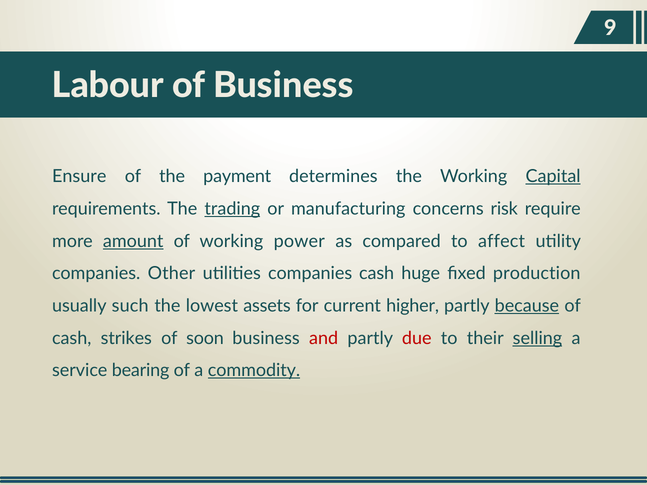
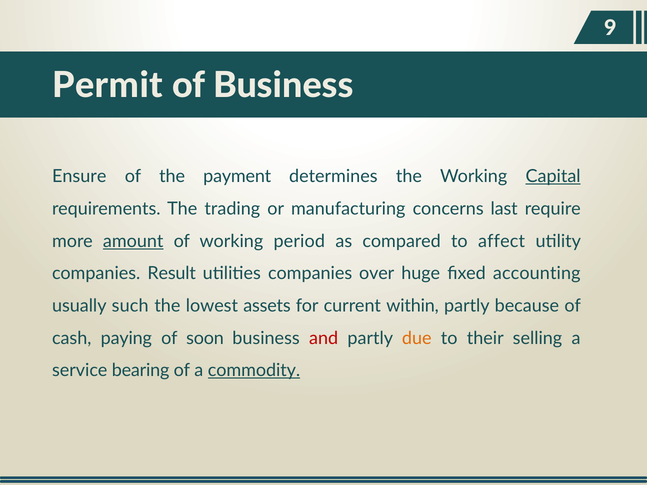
Labour: Labour -> Permit
trading underline: present -> none
risk: risk -> last
power: power -> period
Other: Other -> Result
companies cash: cash -> over
production: production -> accounting
higher: higher -> within
because underline: present -> none
strikes: strikes -> paying
due colour: red -> orange
selling underline: present -> none
